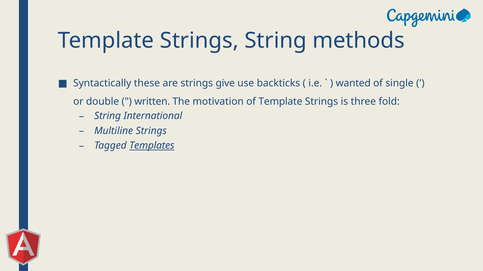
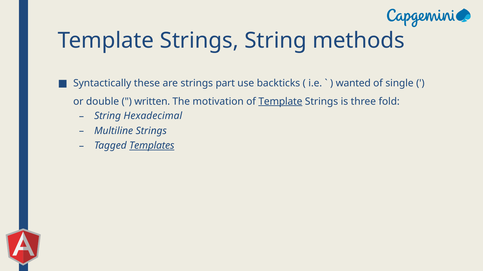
give: give -> part
Template at (280, 102) underline: none -> present
International: International -> Hexadecimal
